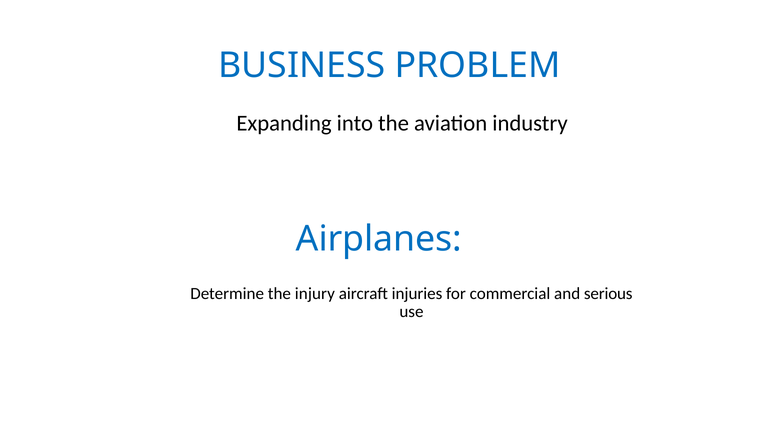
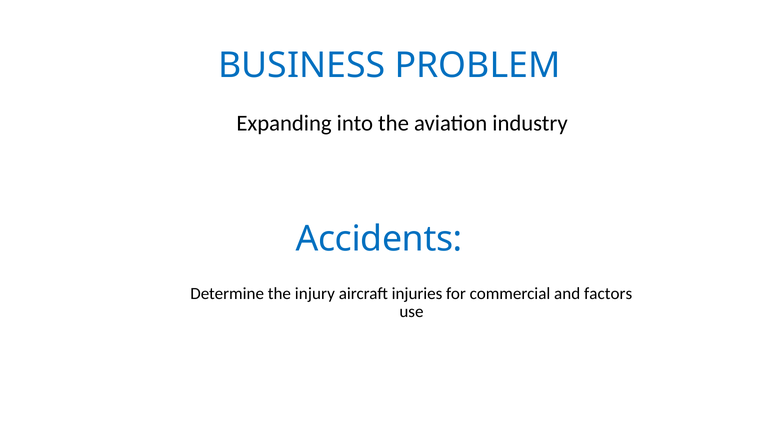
Airplanes: Airplanes -> Accidents
serious: serious -> factors
